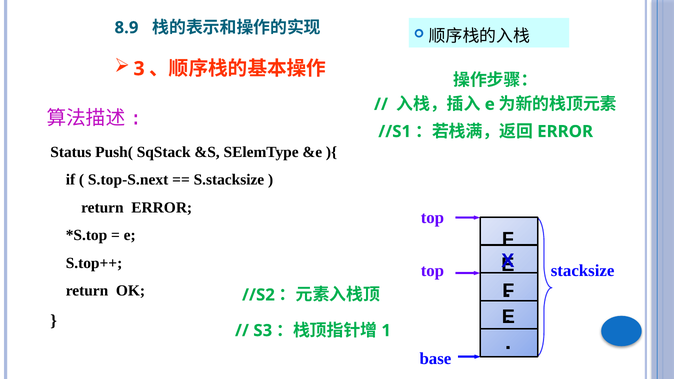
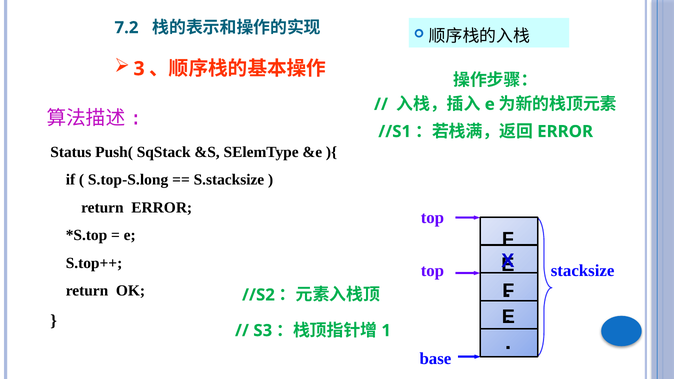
8.9: 8.9 -> 7.2
S.top-S.next: S.top-S.next -> S.top-S.long
